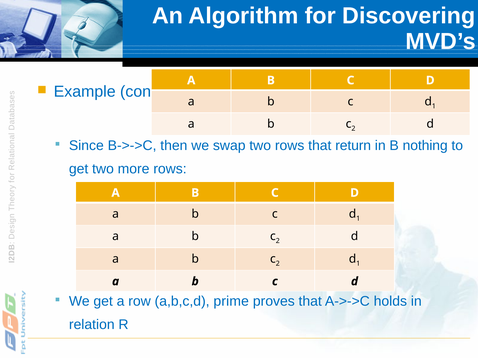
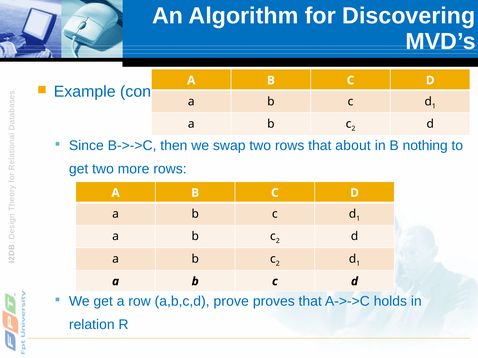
return: return -> about
prime: prime -> prove
